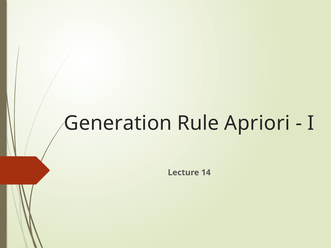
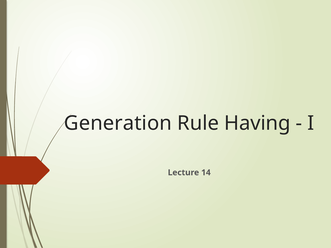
Apriori: Apriori -> Having
